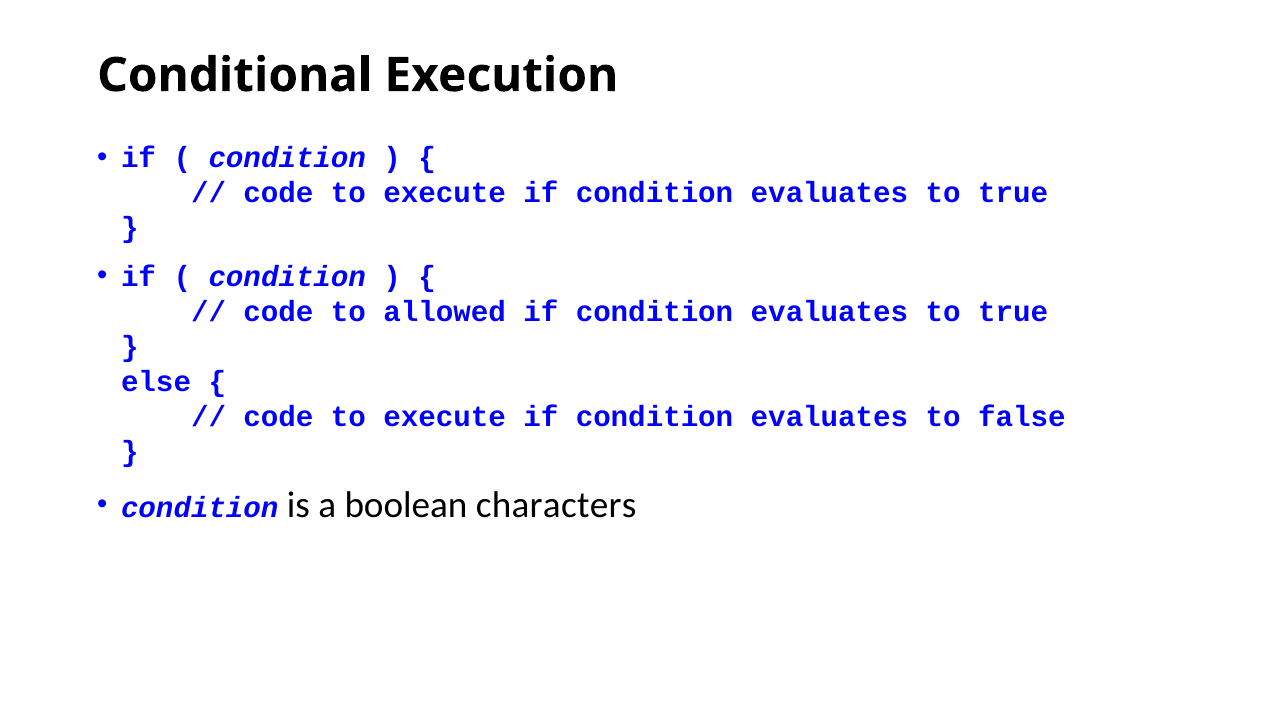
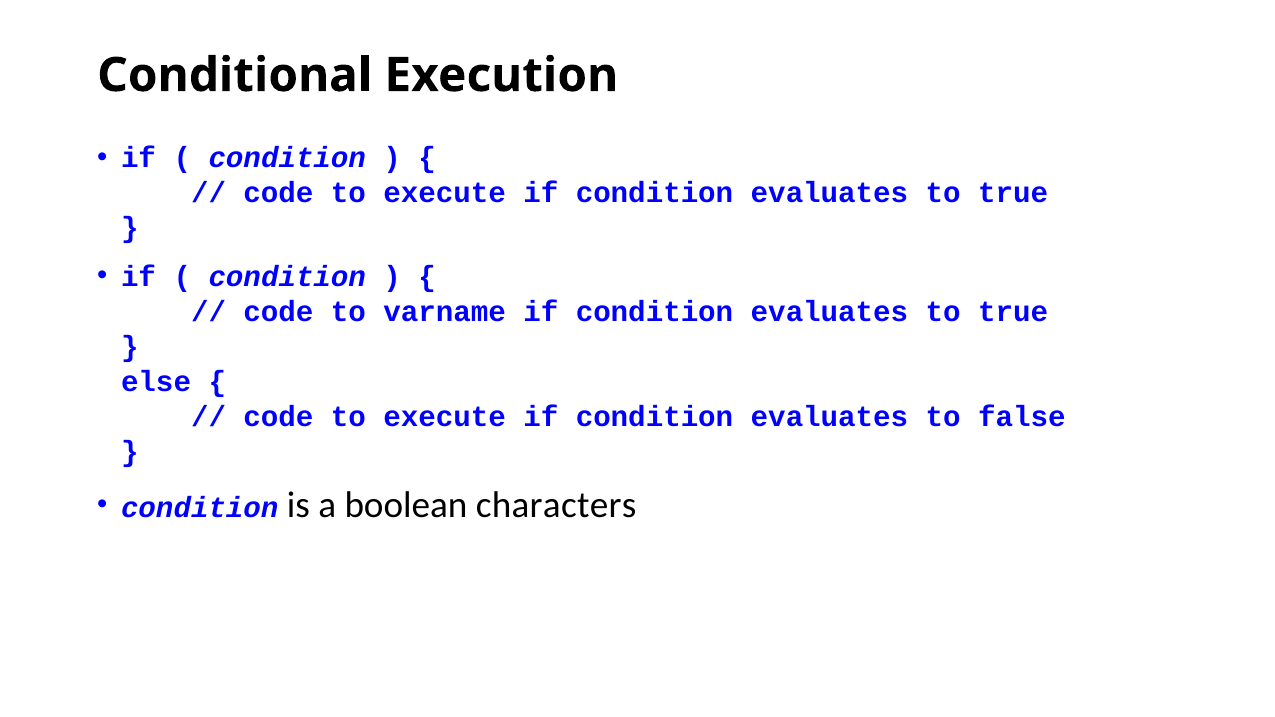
allowed: allowed -> varname
